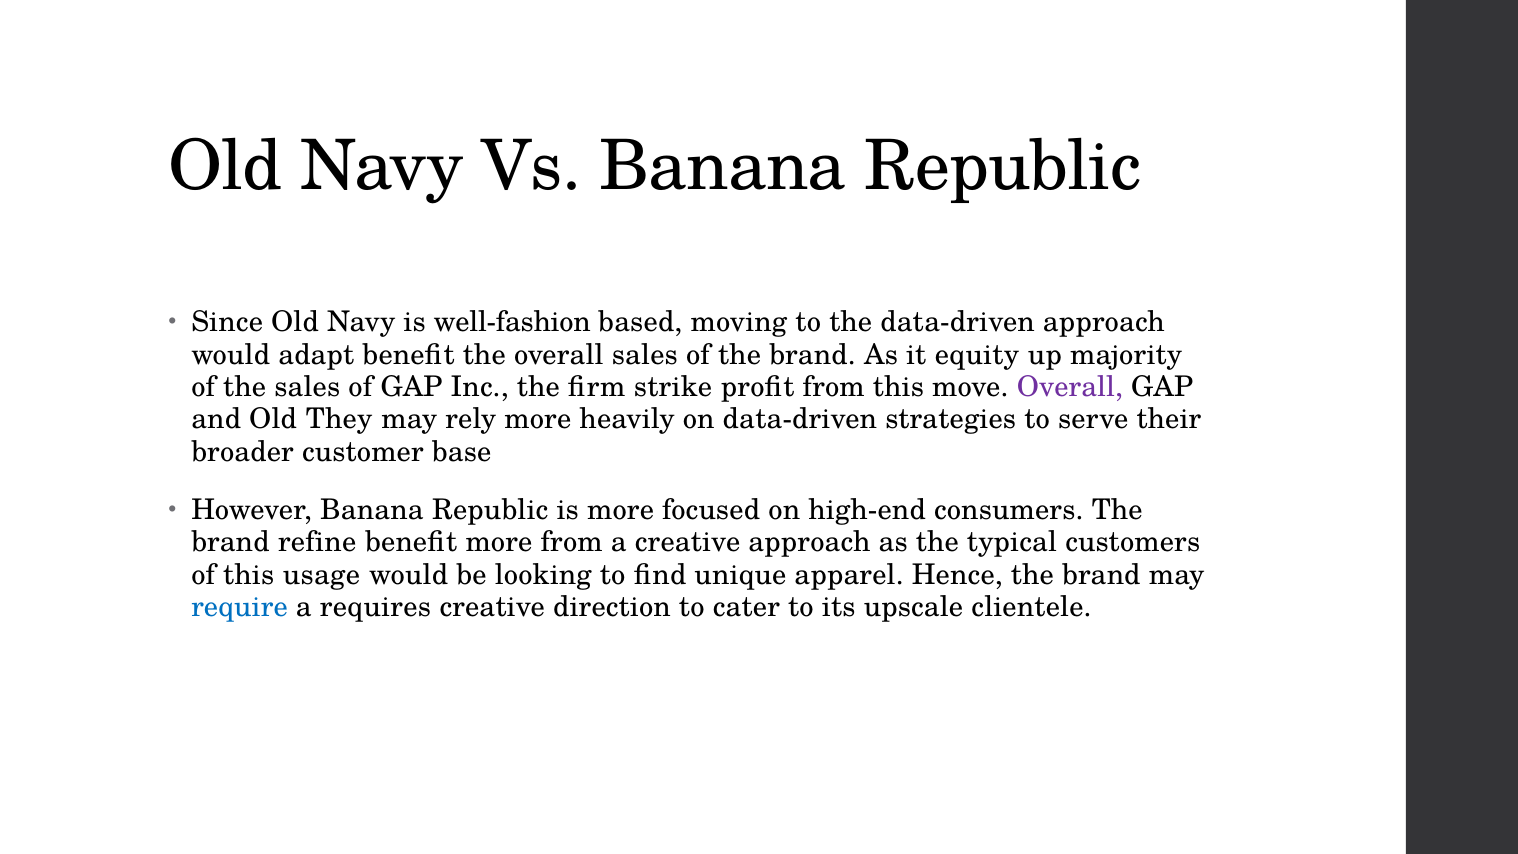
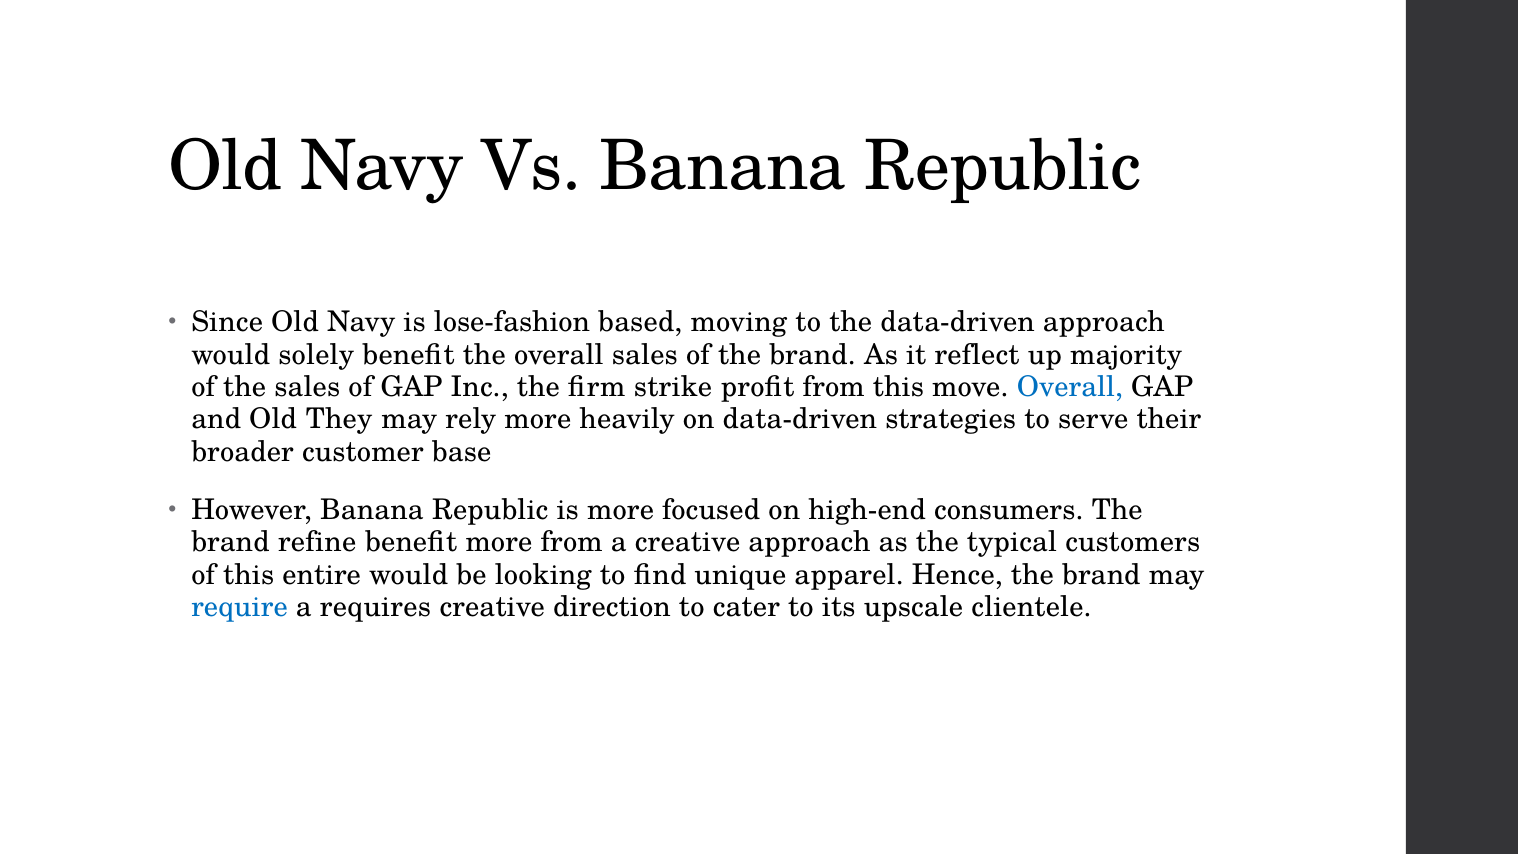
well-fashion: well-fashion -> lose-fashion
adapt: adapt -> solely
equity: equity -> reflect
Overall at (1070, 387) colour: purple -> blue
usage: usage -> entire
